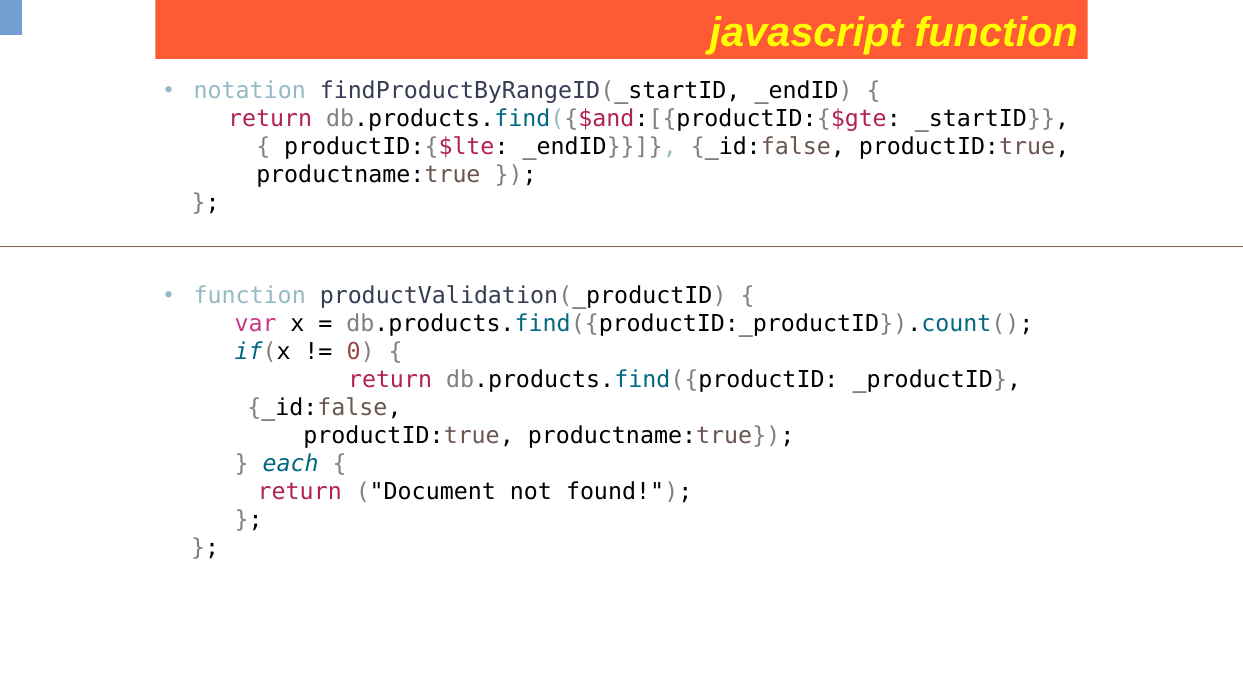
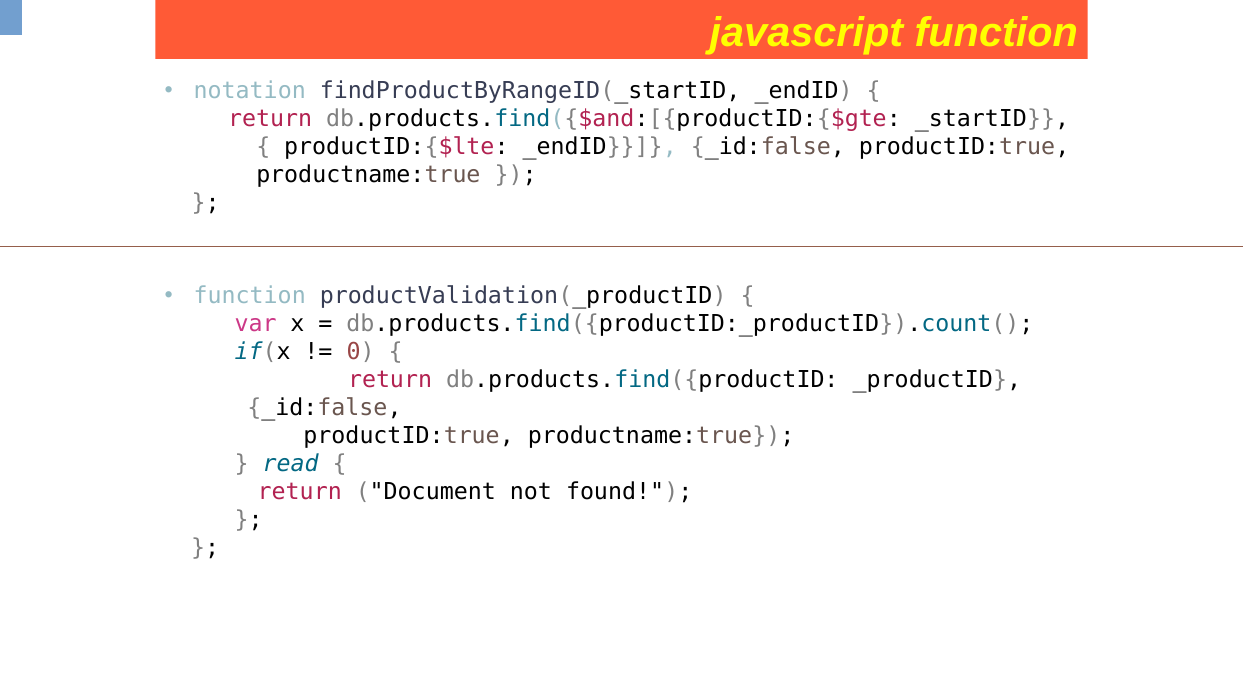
each: each -> read
